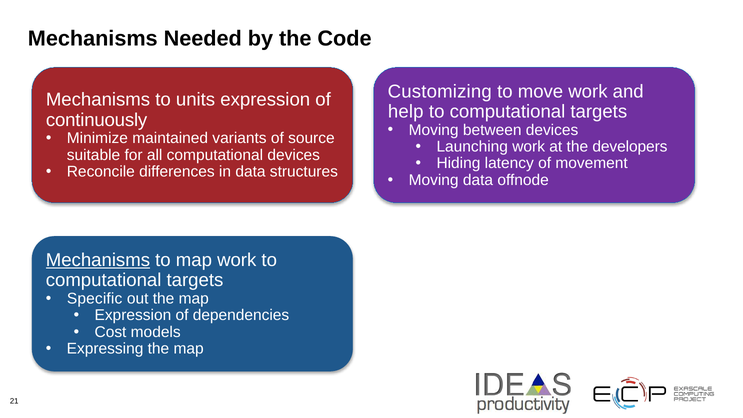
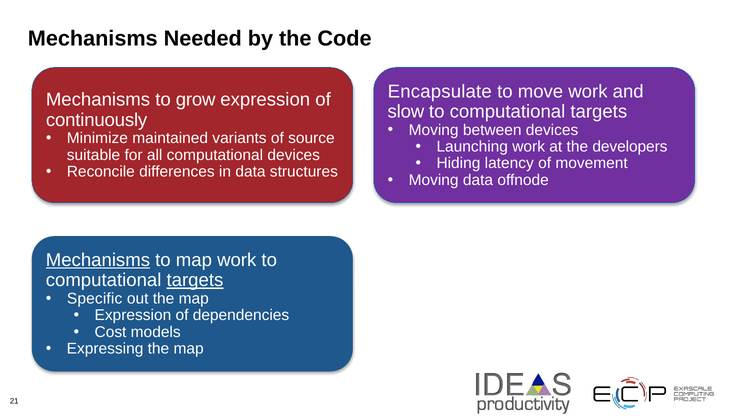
Customizing: Customizing -> Encapsulate
units: units -> grow
help: help -> slow
targets at (195, 280) underline: none -> present
